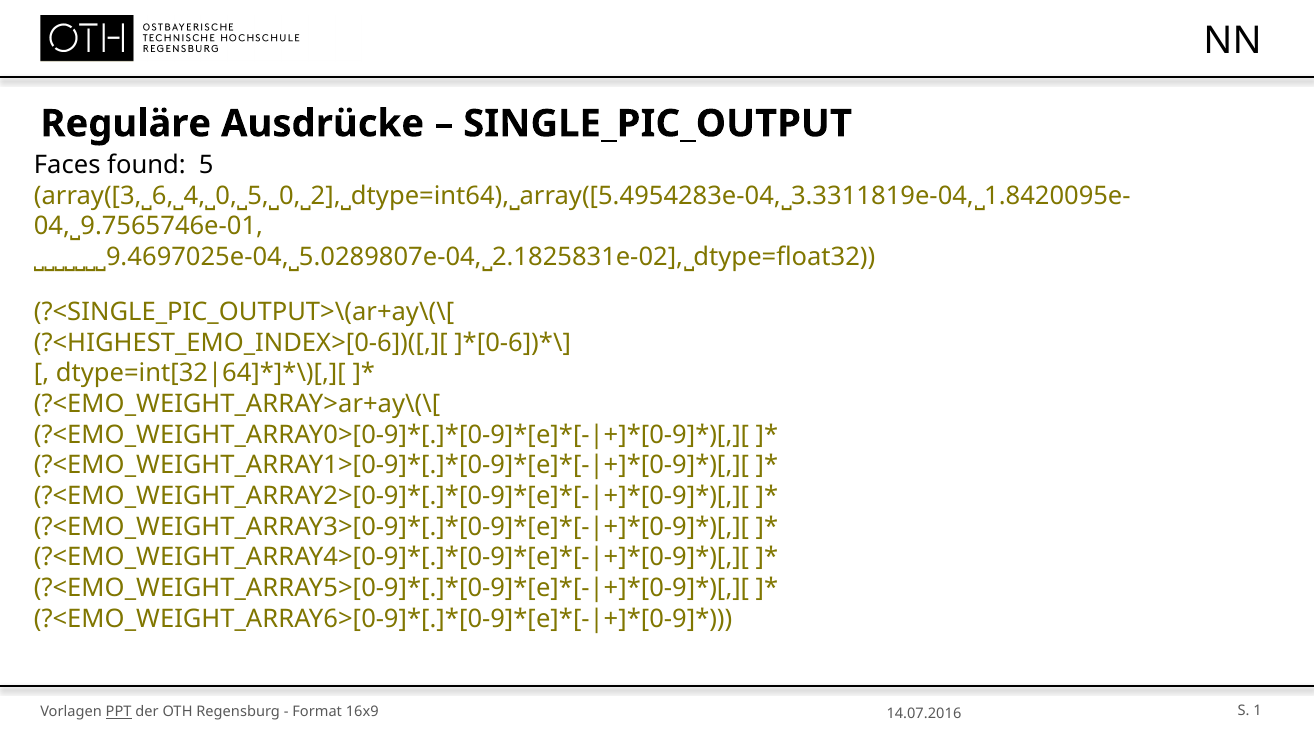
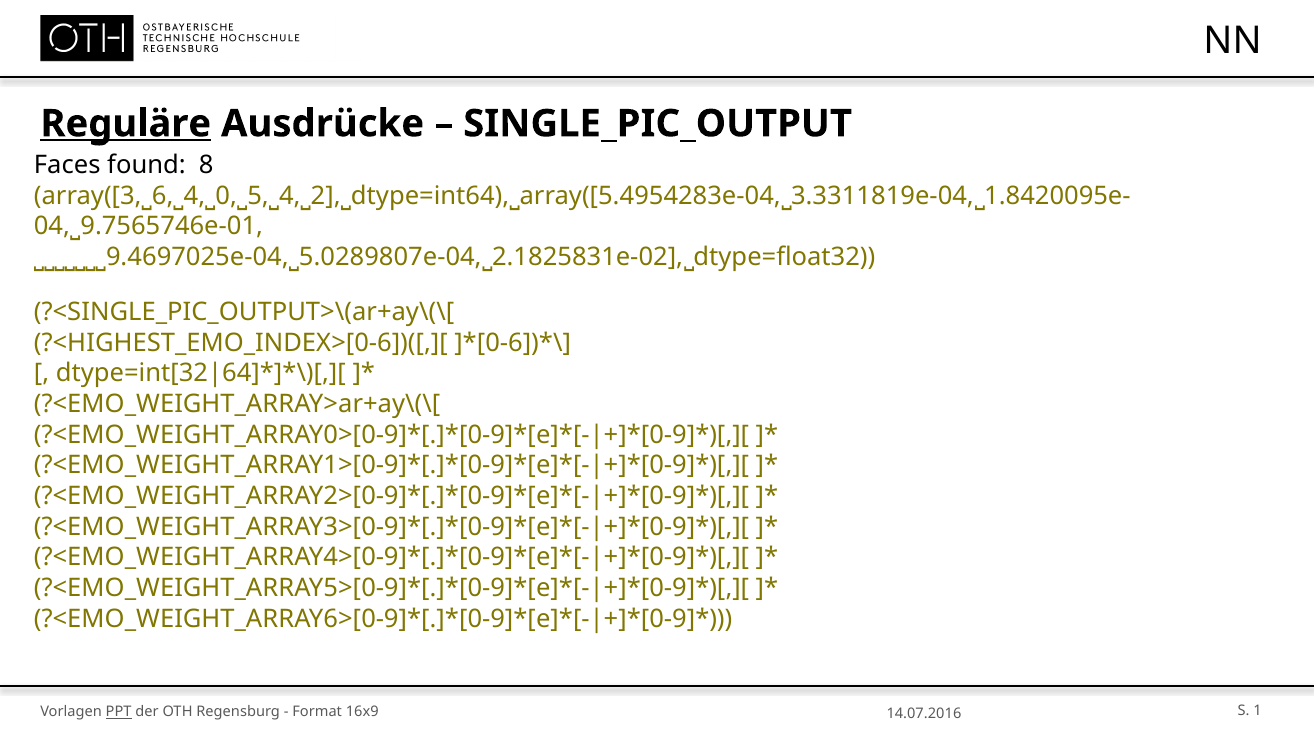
Reguläre underline: none -> present
found 5: 5 -> 8
0 at (290, 196): 0 -> 4
